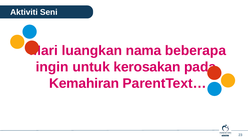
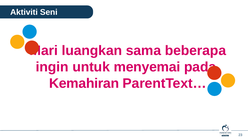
nama: nama -> sama
kerosakan: kerosakan -> menyemai
